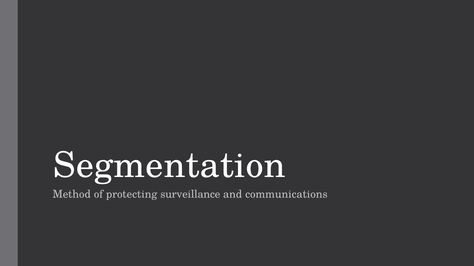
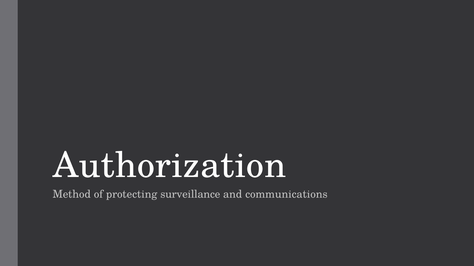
Segmentation: Segmentation -> Authorization
